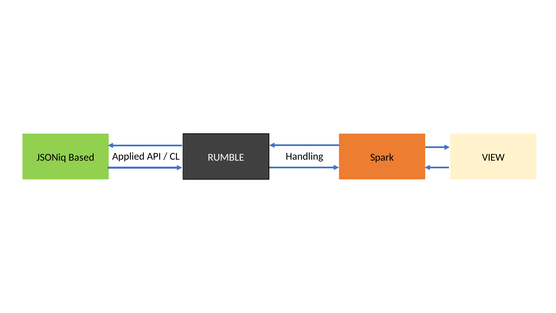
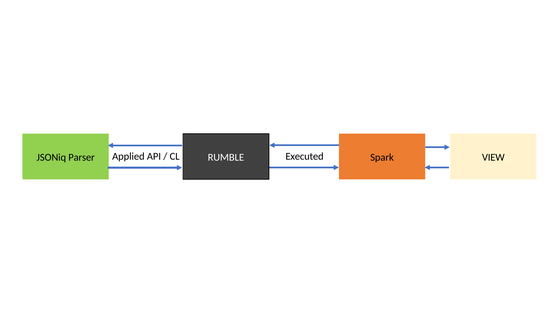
Handling: Handling -> Executed
Based: Based -> Parser
